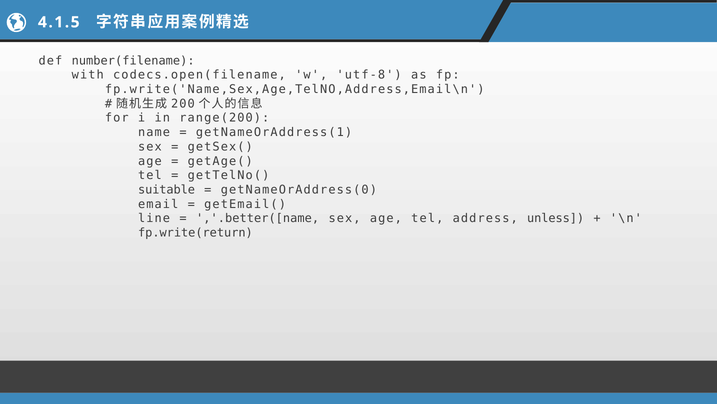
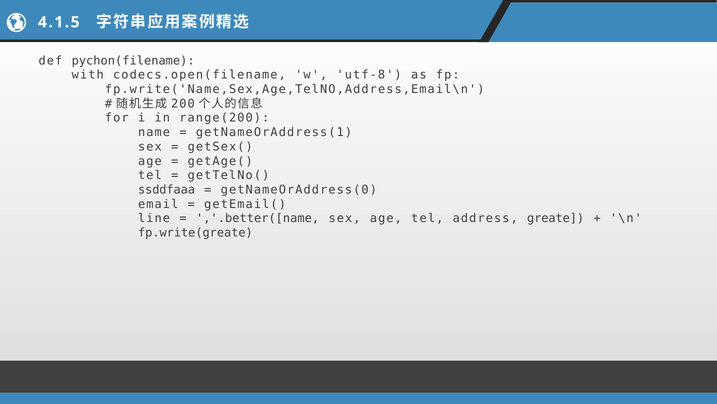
number(filename: number(filename -> pychon(filename
suitable: suitable -> ssddfaaa
unless: unless -> greate
fp.write(return: fp.write(return -> fp.write(greate
